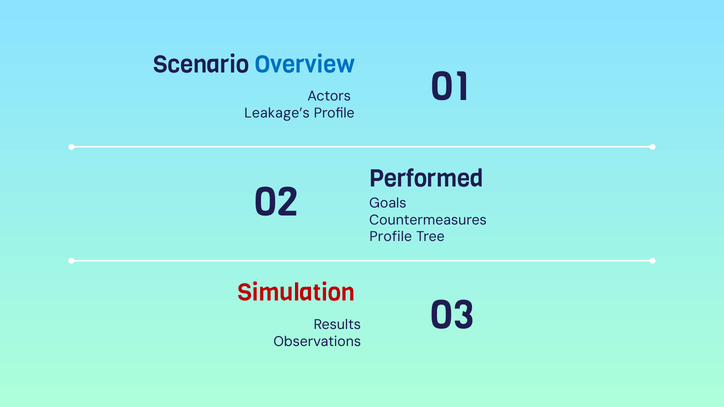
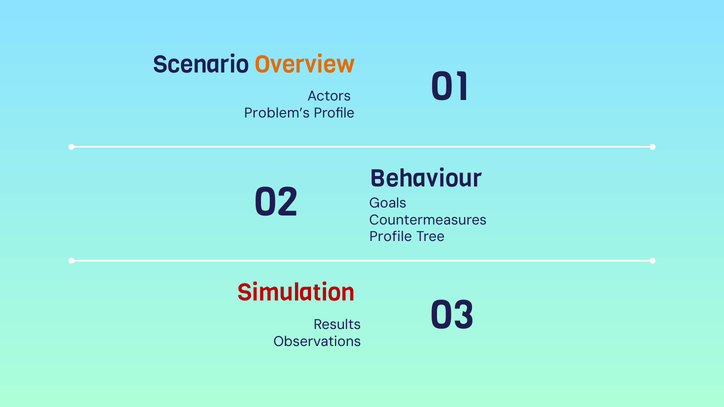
Overview colour: blue -> orange
Leakage’s: Leakage’s -> Problem’s
Performed: Performed -> Behaviour
